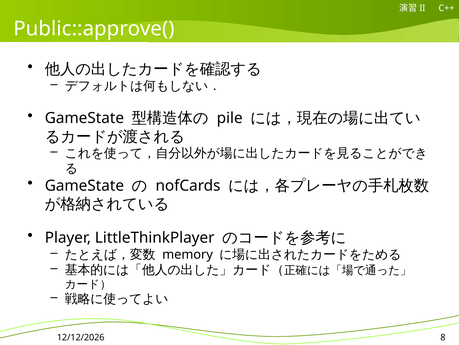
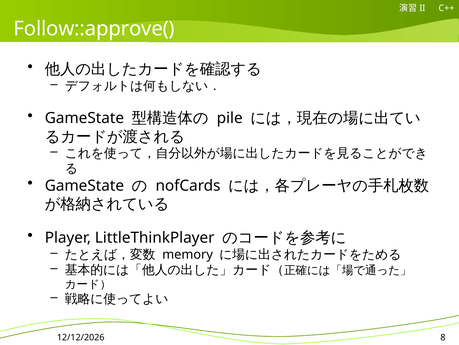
Public::approve(: Public::approve( -> Follow::approve(
